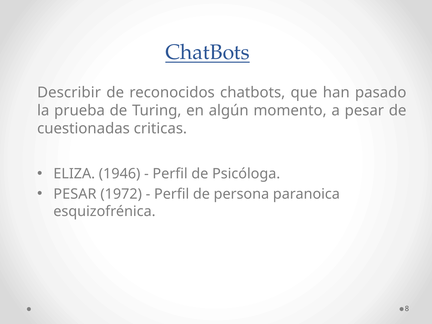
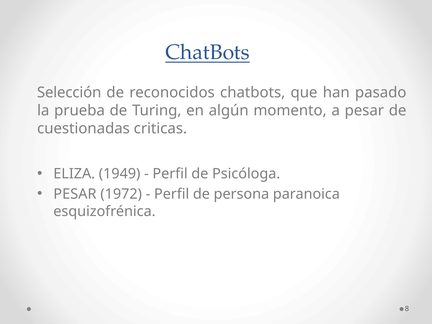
Describir: Describir -> Selección
1946: 1946 -> 1949
